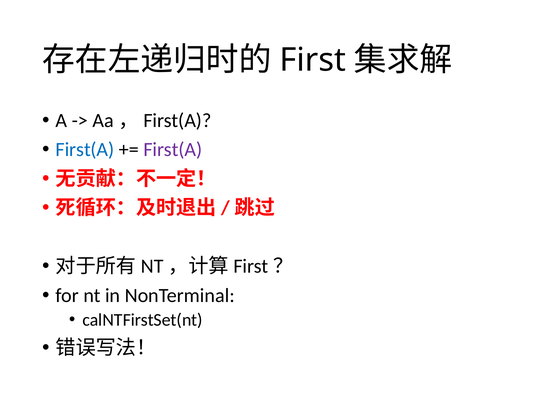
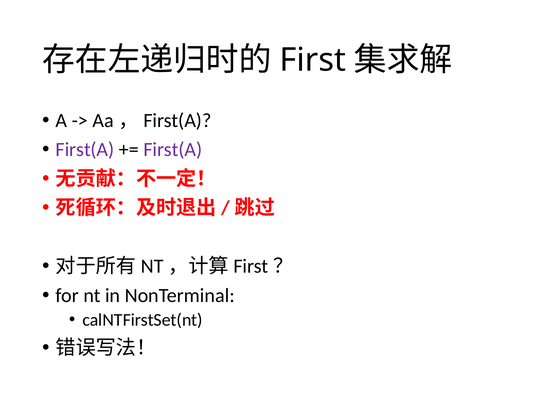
First(A at (85, 150) colour: blue -> purple
